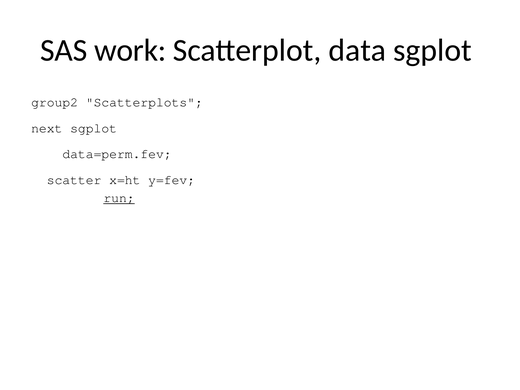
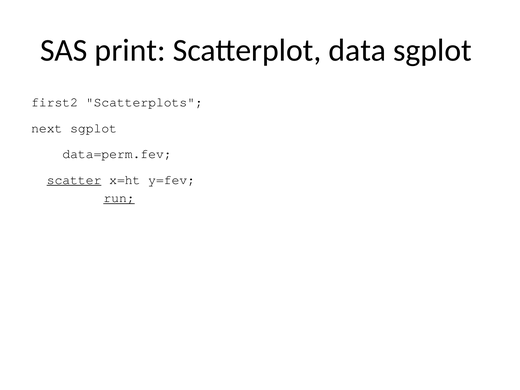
work: work -> print
group2: group2 -> first2
scatter underline: none -> present
